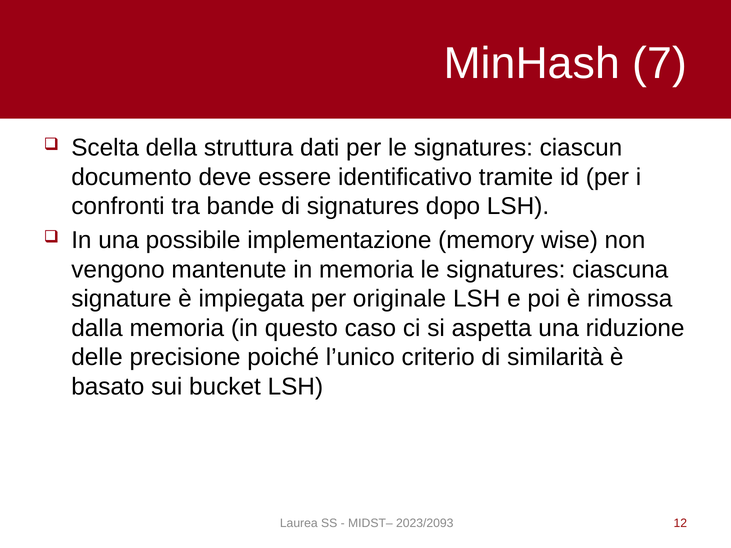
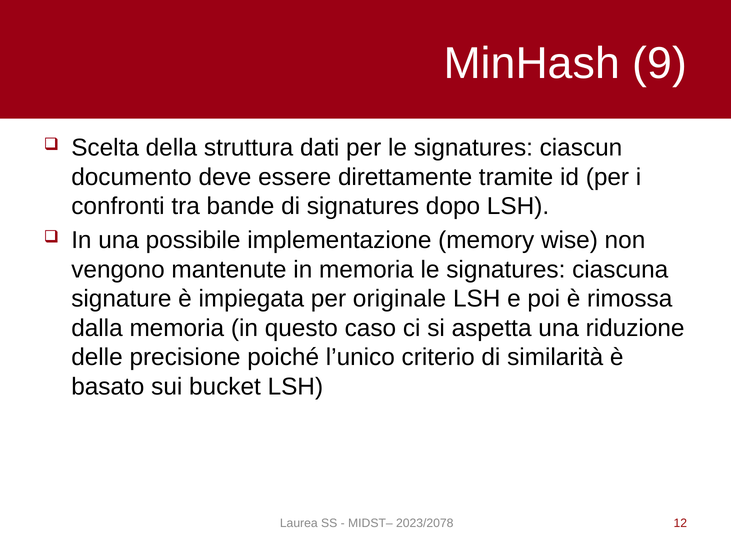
7: 7 -> 9
identificativo: identificativo -> direttamente
2023/2093: 2023/2093 -> 2023/2078
